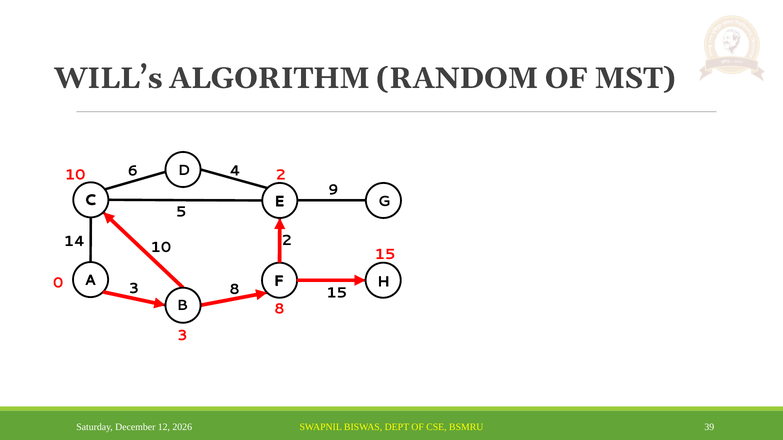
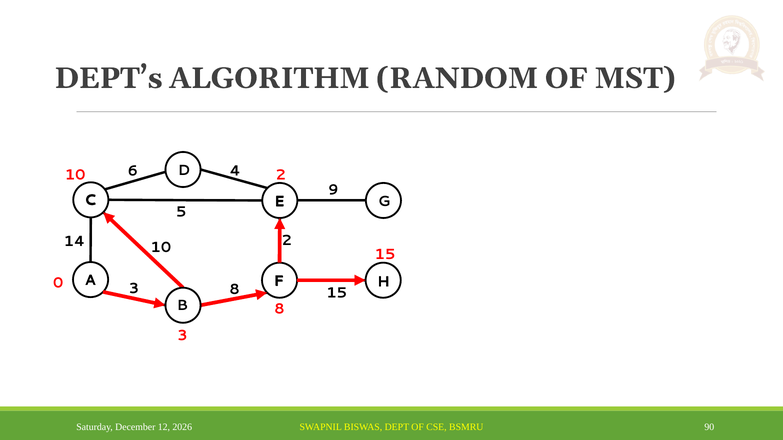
WILL’s: WILL’s -> DEPT’s
39: 39 -> 90
